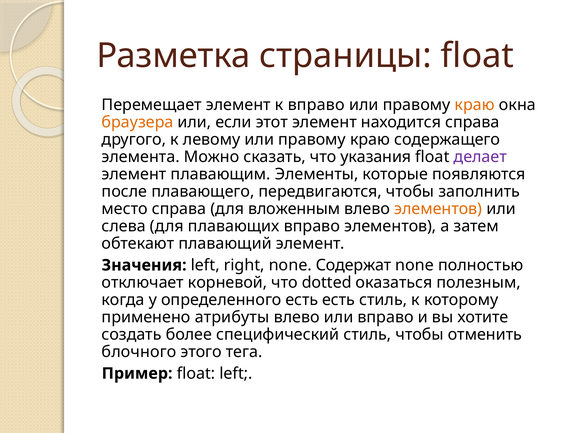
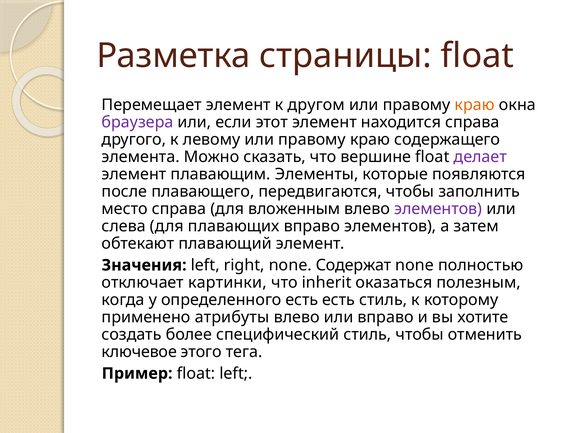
к вправо: вправо -> другом
браузера colour: orange -> purple
указания: указания -> вершине
элементов at (438, 209) colour: orange -> purple
корневой: корневой -> картинки
dotted: dotted -> inherit
блочного: блочного -> ключевое
